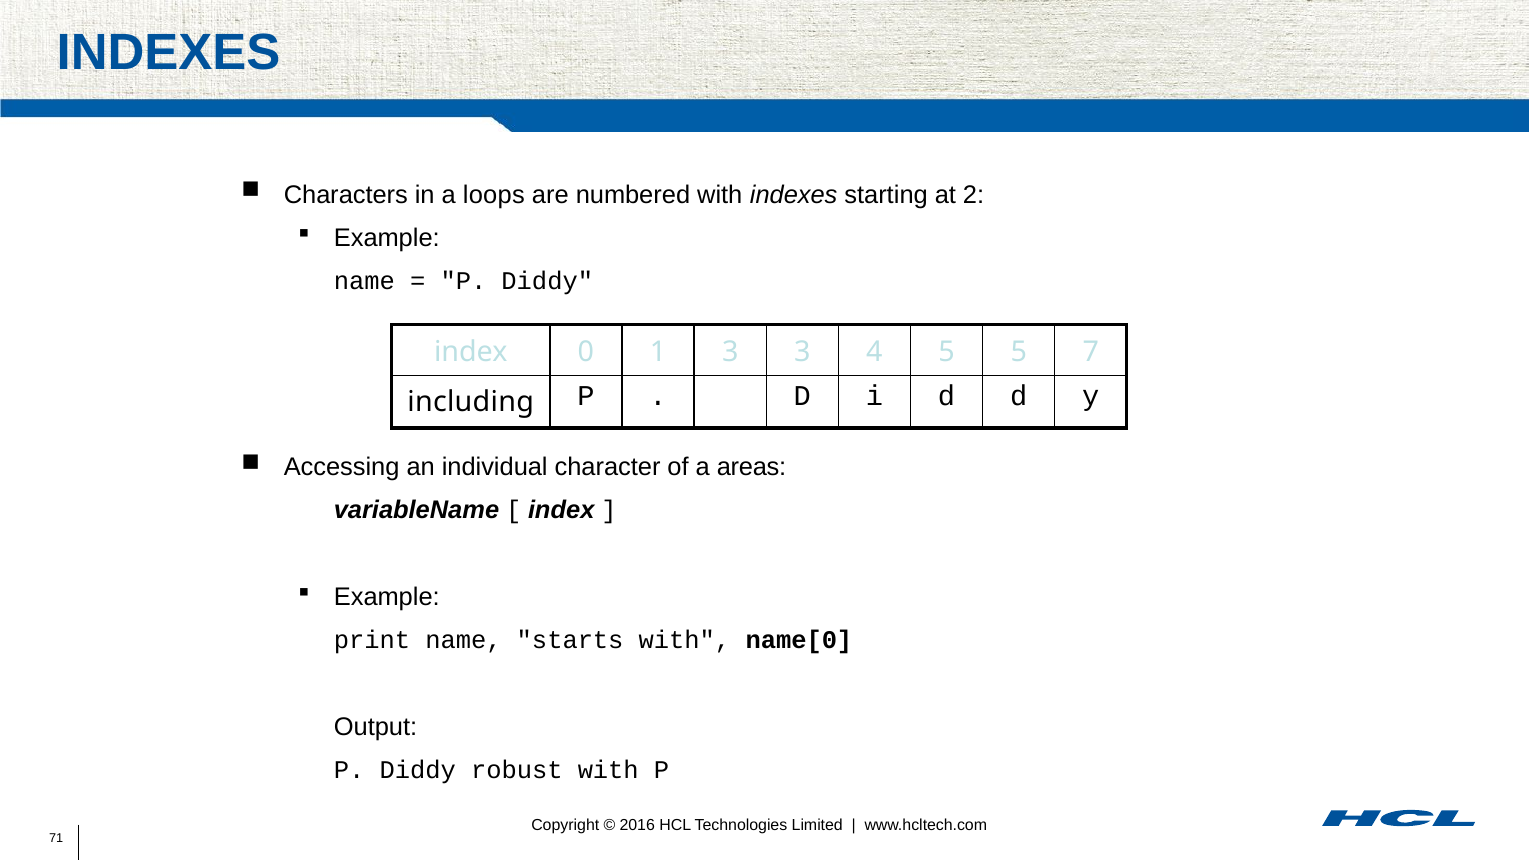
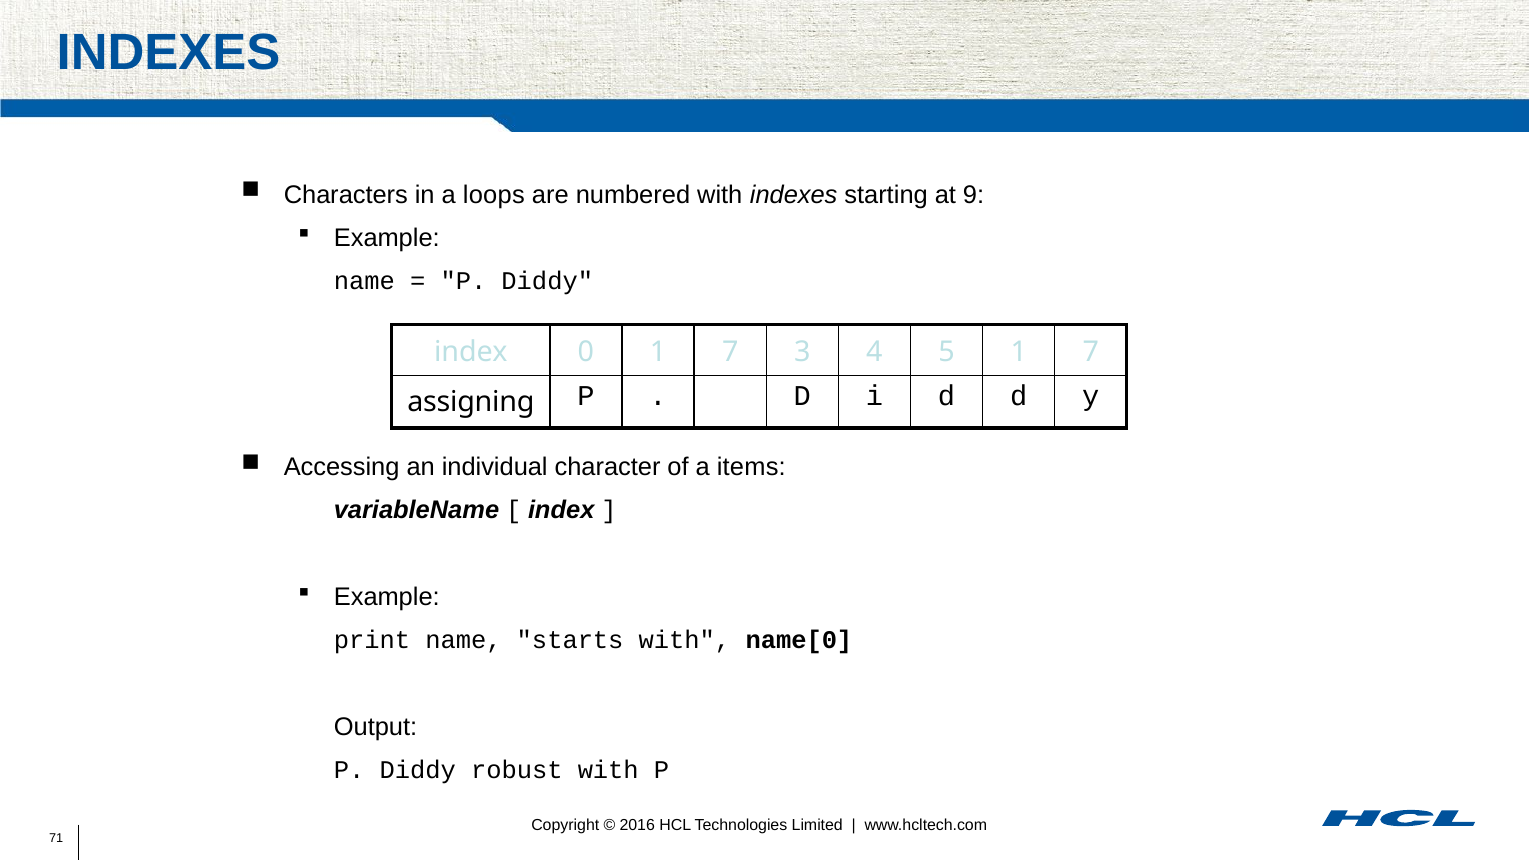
2: 2 -> 9
0 1 3: 3 -> 7
5 5: 5 -> 1
including: including -> assigning
areas: areas -> items
